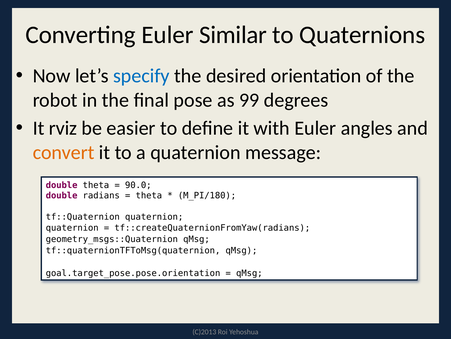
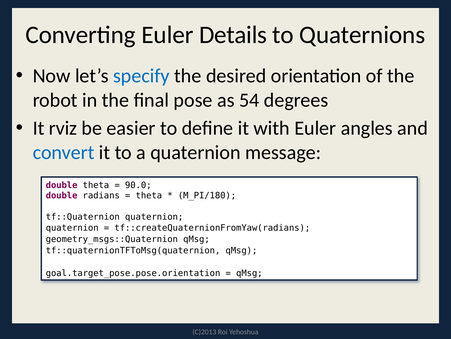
Similar: Similar -> Details
99: 99 -> 54
convert colour: orange -> blue
